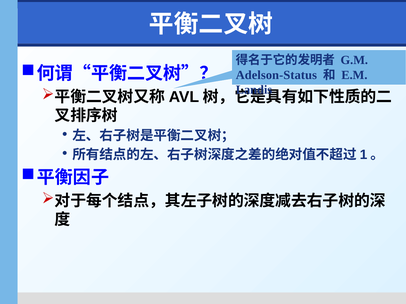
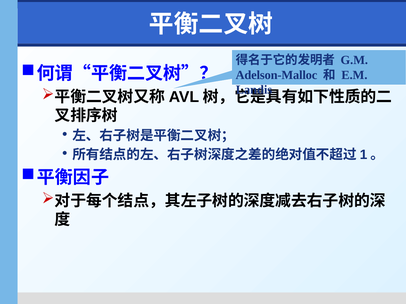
Adelson-Status: Adelson-Status -> Adelson-Malloc
